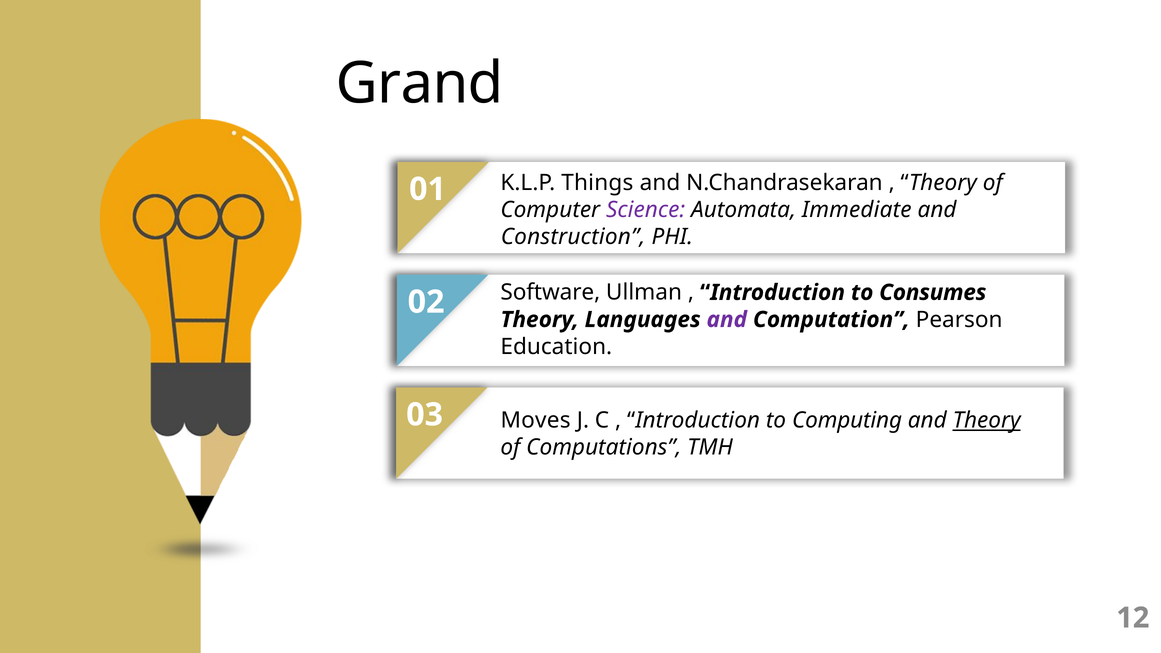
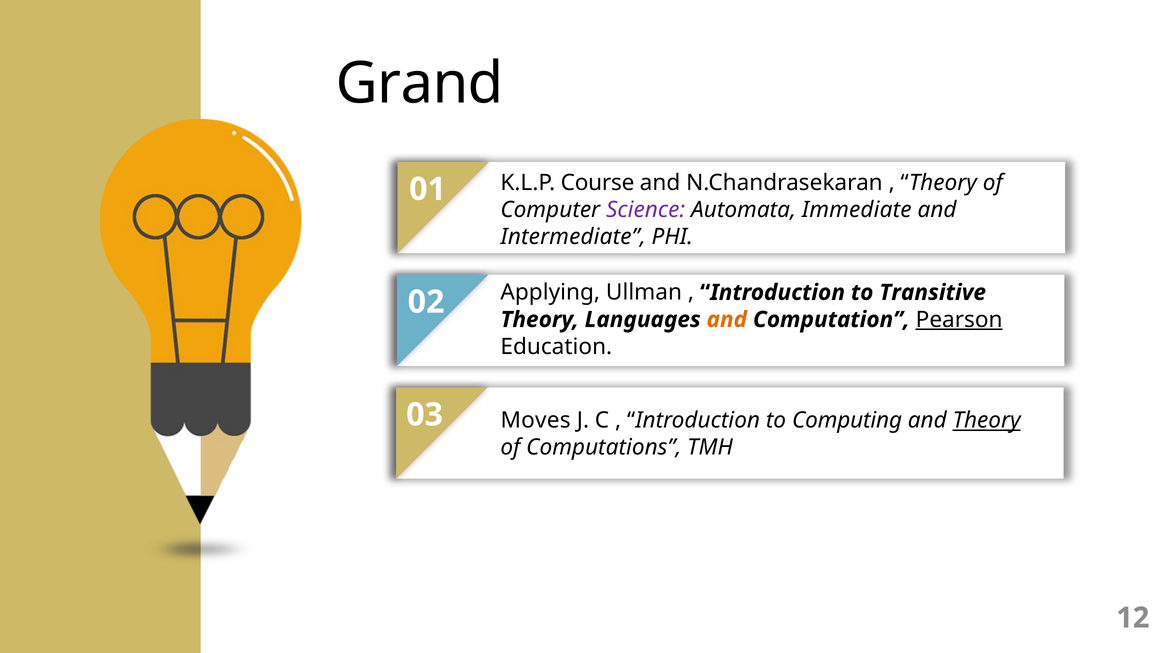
Things: Things -> Course
Construction: Construction -> Intermediate
Software: Software -> Applying
Consumes: Consumes -> Transitive
and at (727, 320) colour: purple -> orange
Pearson underline: none -> present
